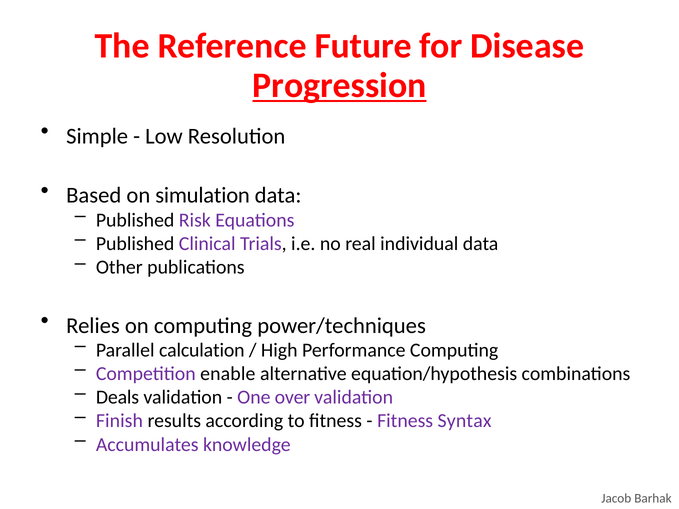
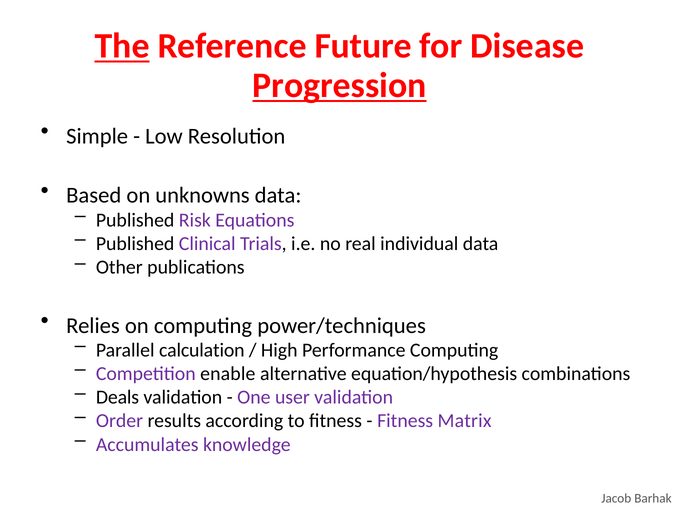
The underline: none -> present
simulation: simulation -> unknowns
over: over -> user
Finish: Finish -> Order
Syntax: Syntax -> Matrix
